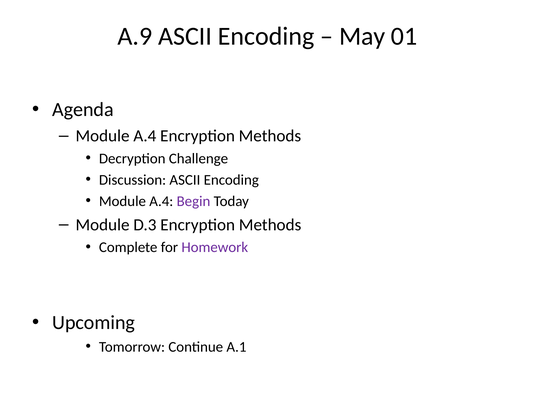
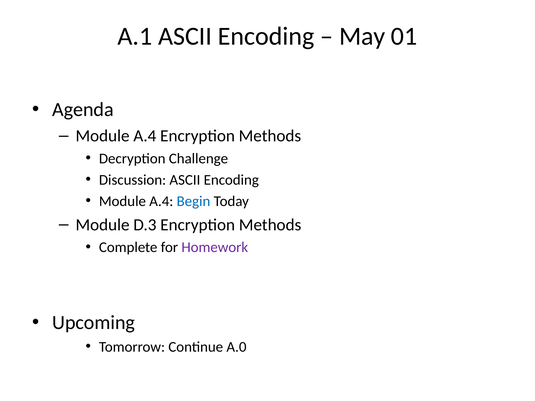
A.9: A.9 -> A.1
Begin colour: purple -> blue
A.1: A.1 -> A.0
